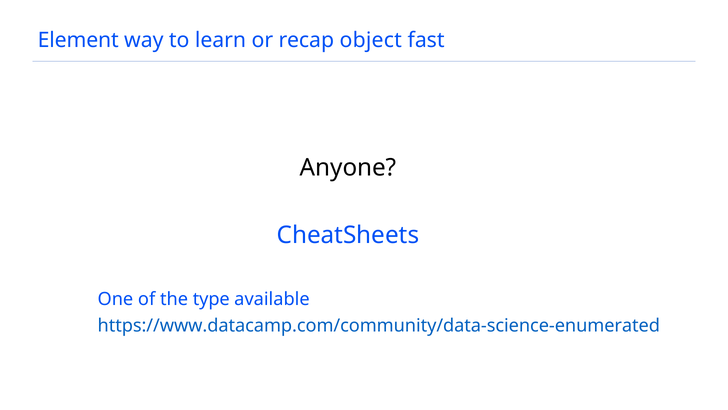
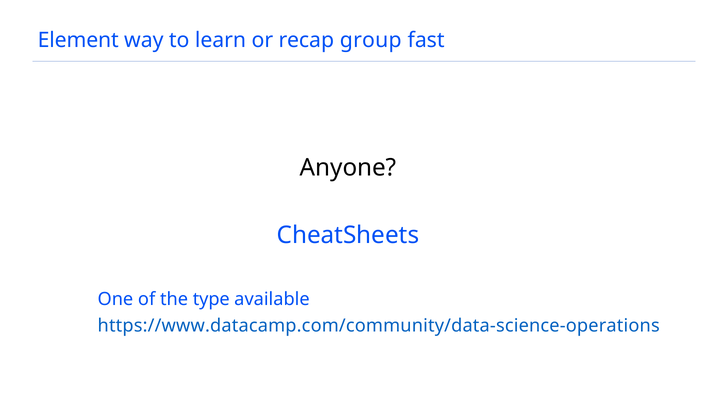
object: object -> group
https://www.datacamp.com/community/data-science-enumerated: https://www.datacamp.com/community/data-science-enumerated -> https://www.datacamp.com/community/data-science-operations
